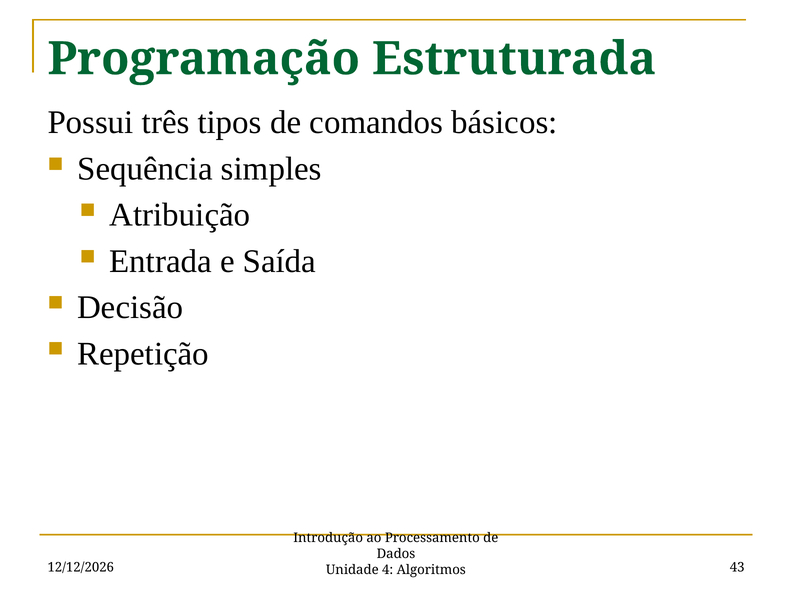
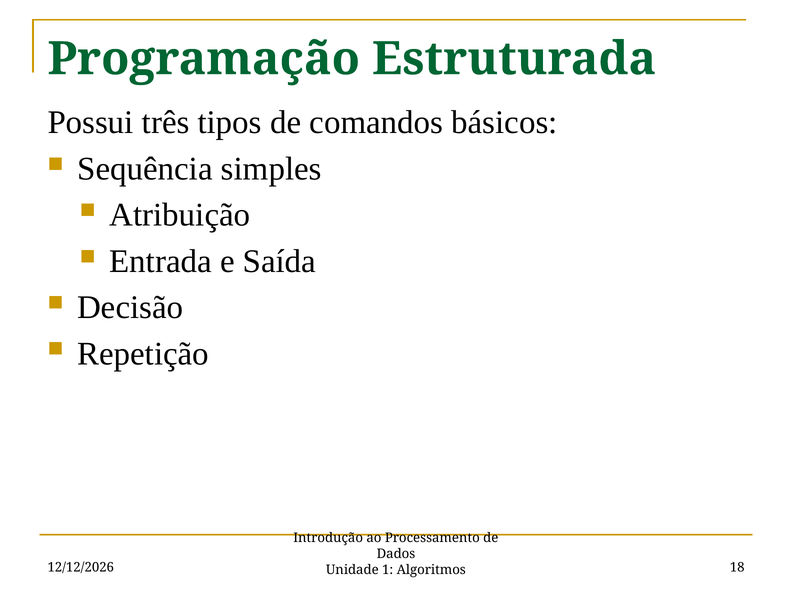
4: 4 -> 1
43: 43 -> 18
